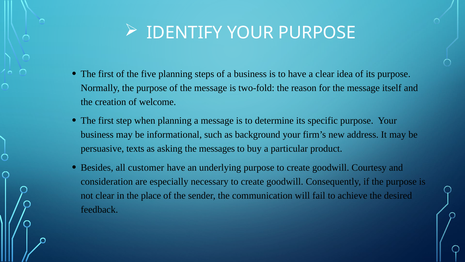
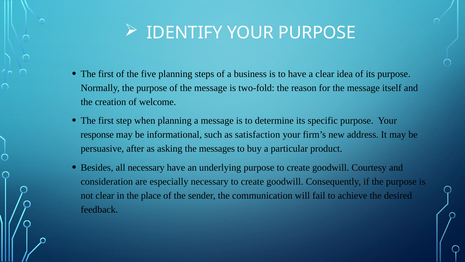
business at (97, 135): business -> response
background: background -> satisfaction
texts: texts -> after
all customer: customer -> necessary
